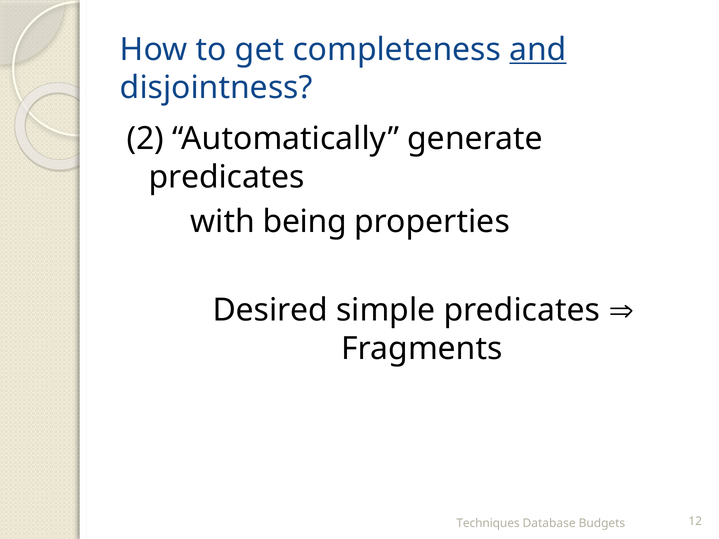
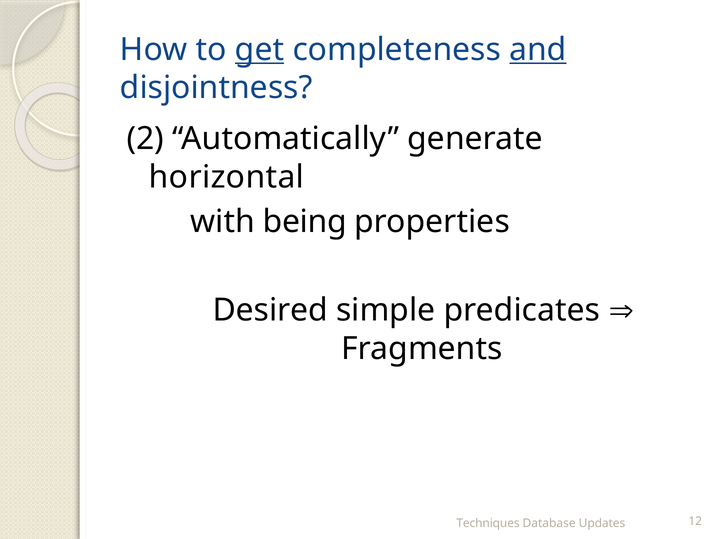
get underline: none -> present
predicates at (227, 177): predicates -> horizontal
Budgets: Budgets -> Updates
